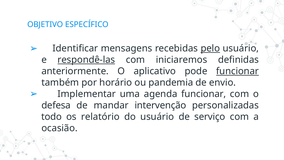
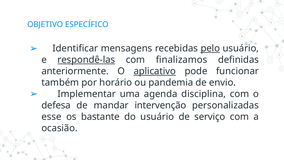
iniciaremos: iniciaremos -> finalizamos
aplicativo underline: none -> present
funcionar at (237, 71) underline: present -> none
agenda funcionar: funcionar -> disciplina
todo: todo -> esse
relatório: relatório -> bastante
